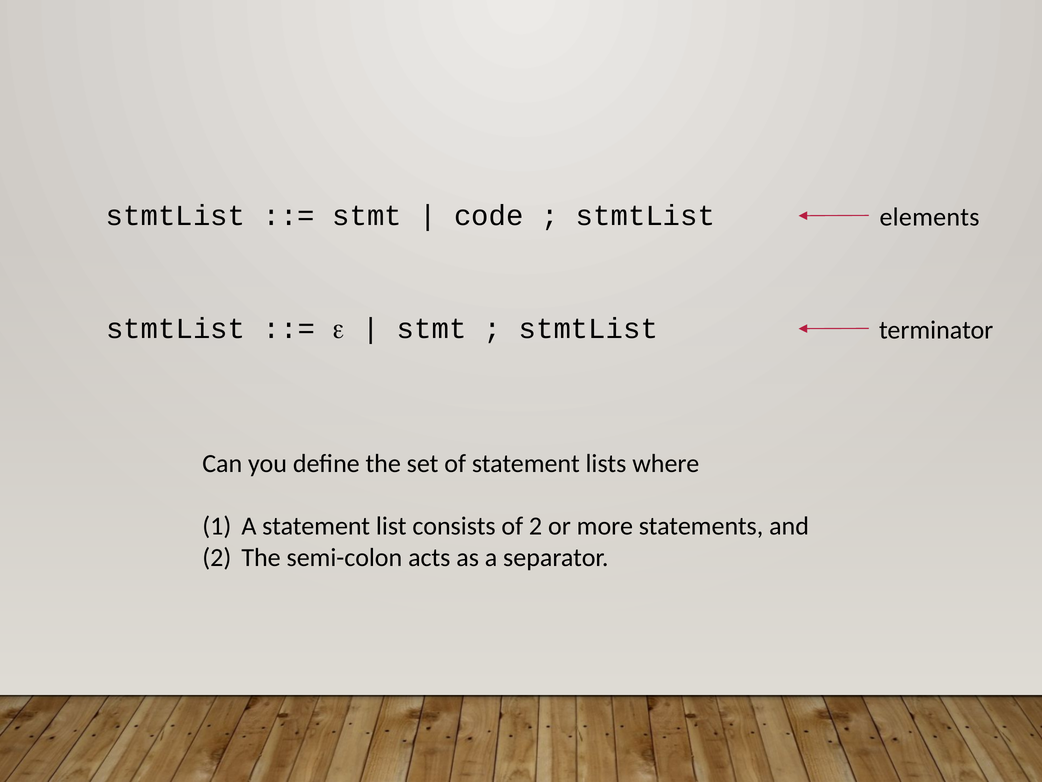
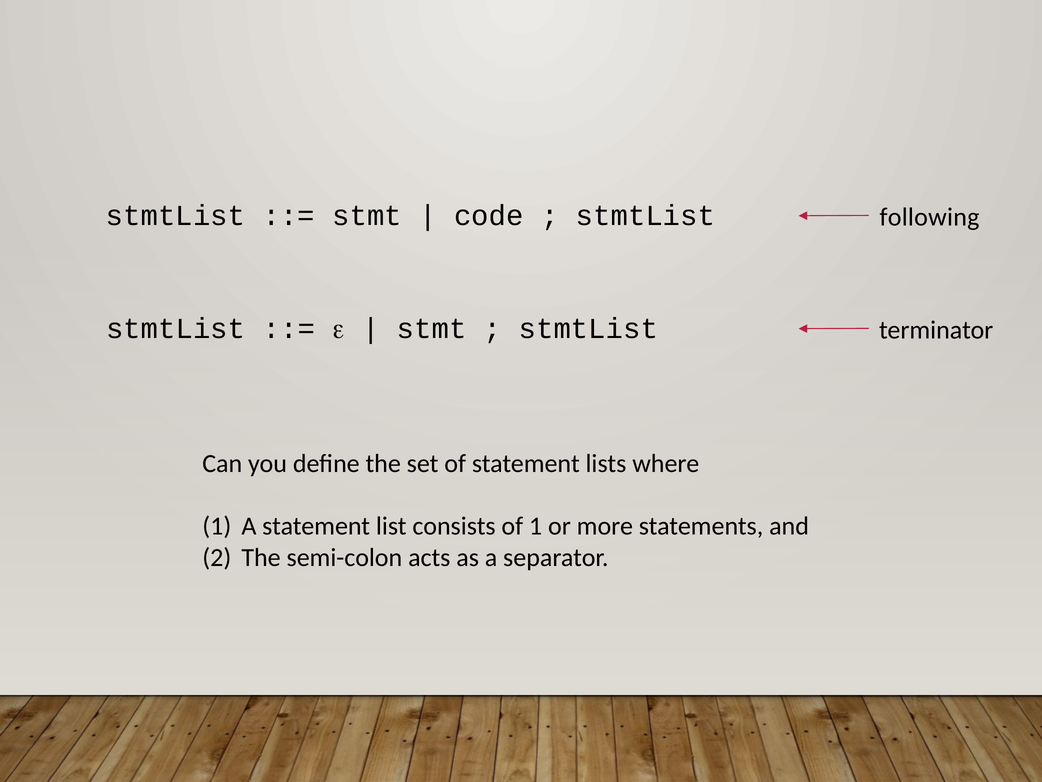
elements: elements -> following
of 2: 2 -> 1
